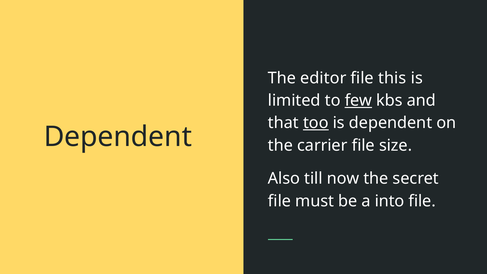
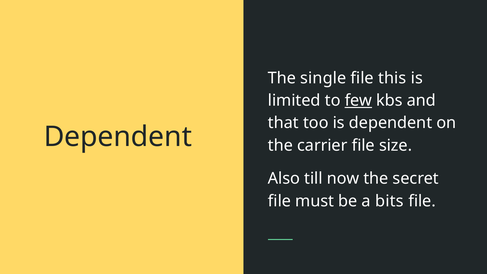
editor: editor -> single
too underline: present -> none
into: into -> bits
